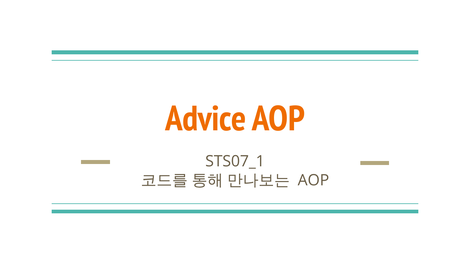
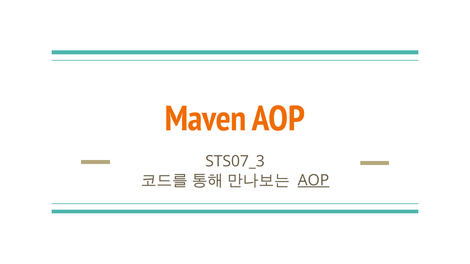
Advice: Advice -> Maven
STS07_1: STS07_1 -> STS07_3
AOP at (313, 180) underline: none -> present
